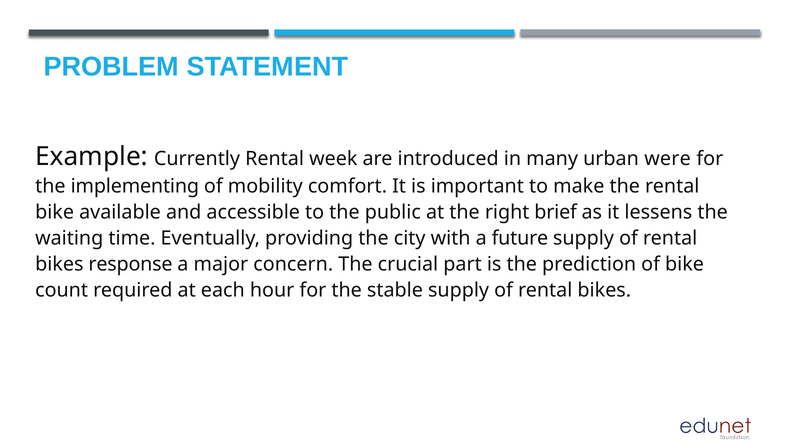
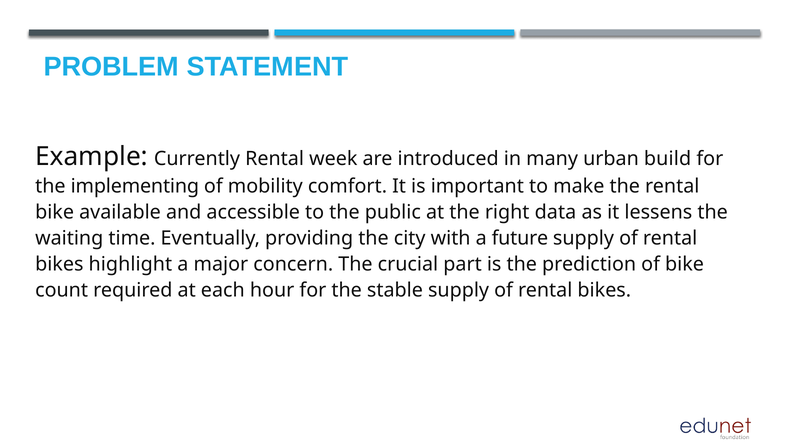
were: were -> build
brief: brief -> data
response: response -> highlight
